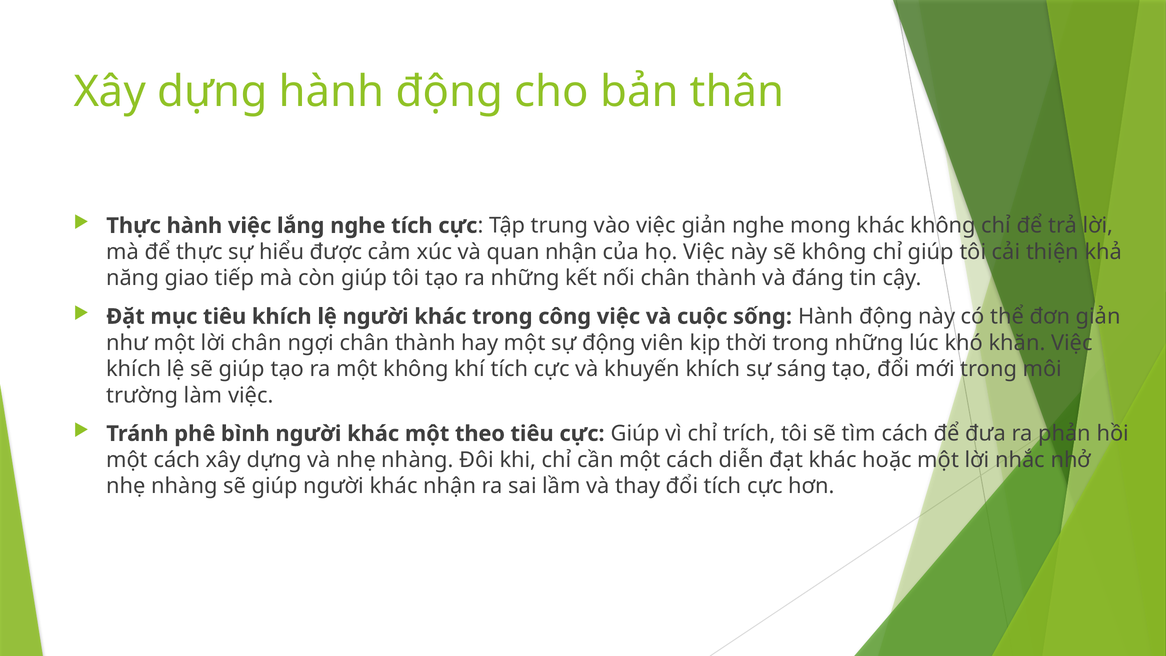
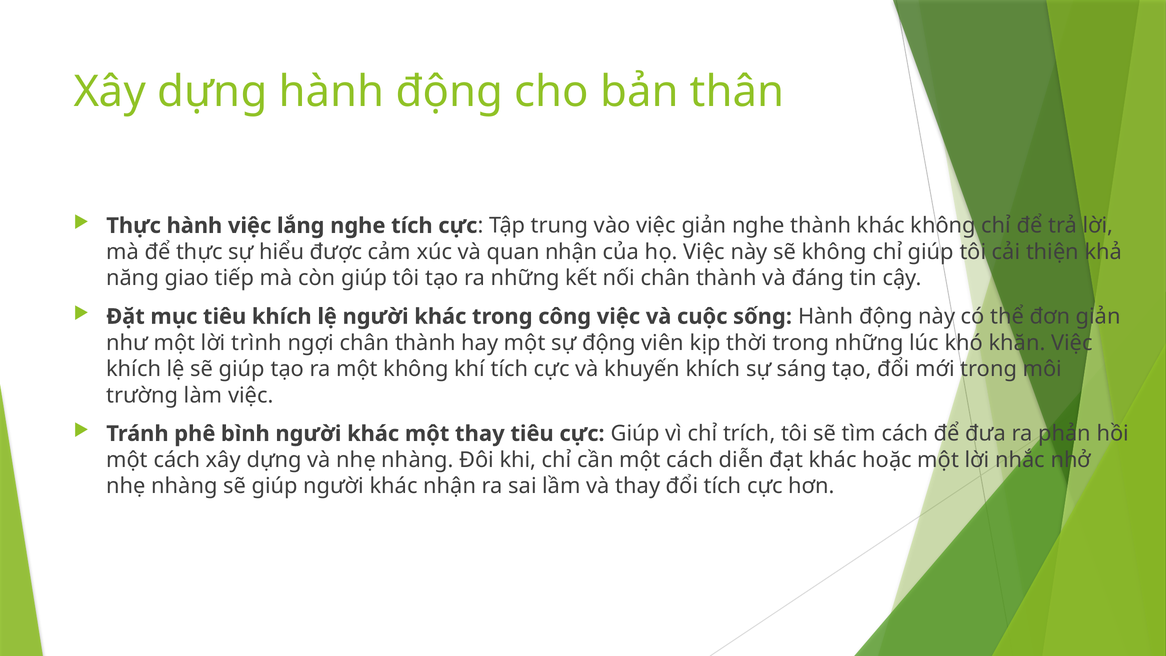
nghe mong: mong -> thành
lời chân: chân -> trình
một theo: theo -> thay
